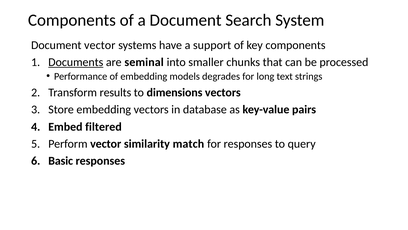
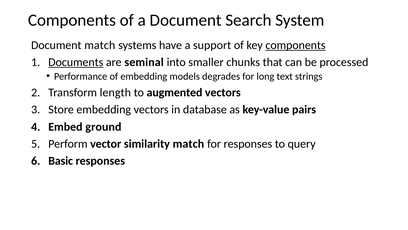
Document vector: vector -> match
components at (295, 45) underline: none -> present
results: results -> length
dimensions: dimensions -> augmented
filtered: filtered -> ground
